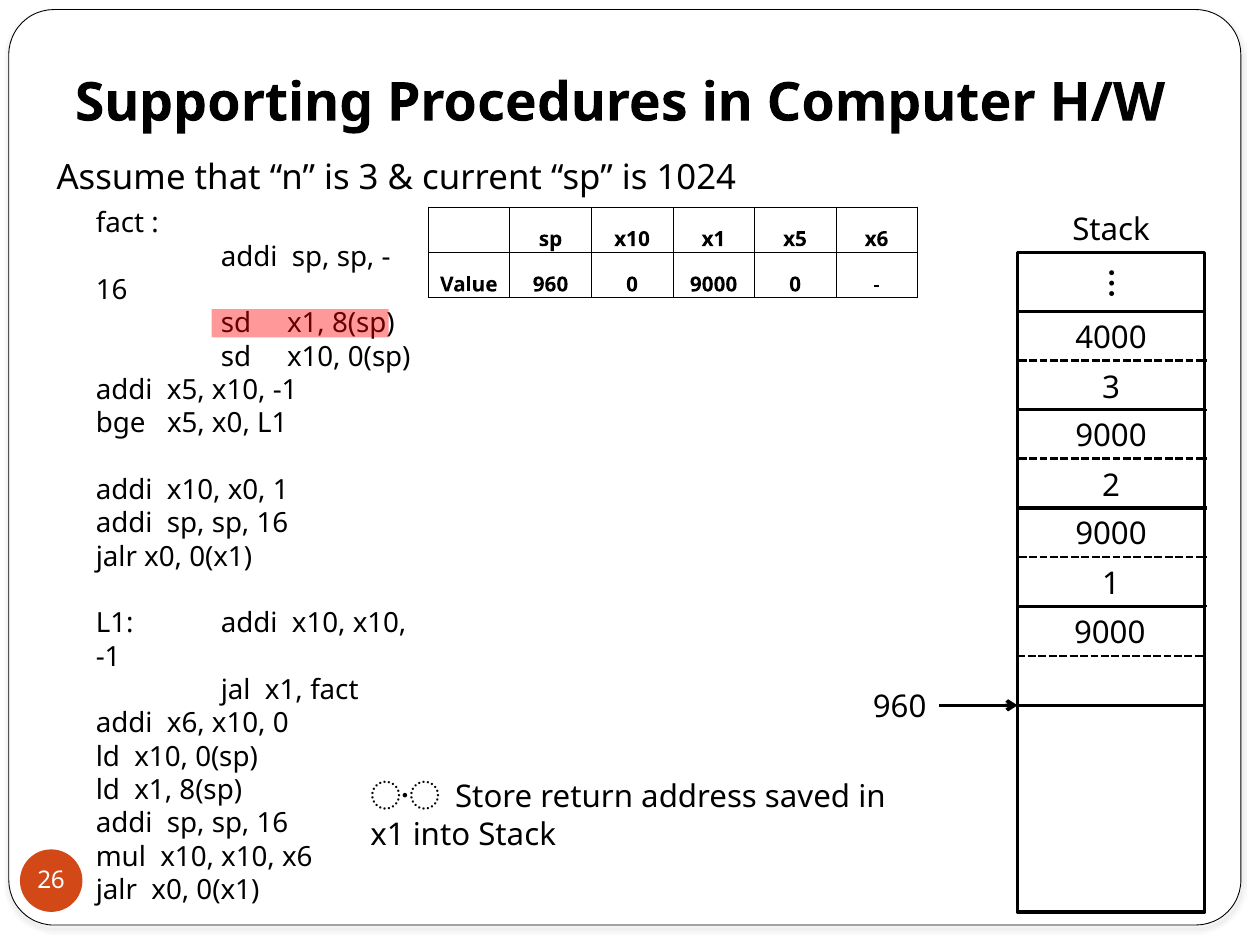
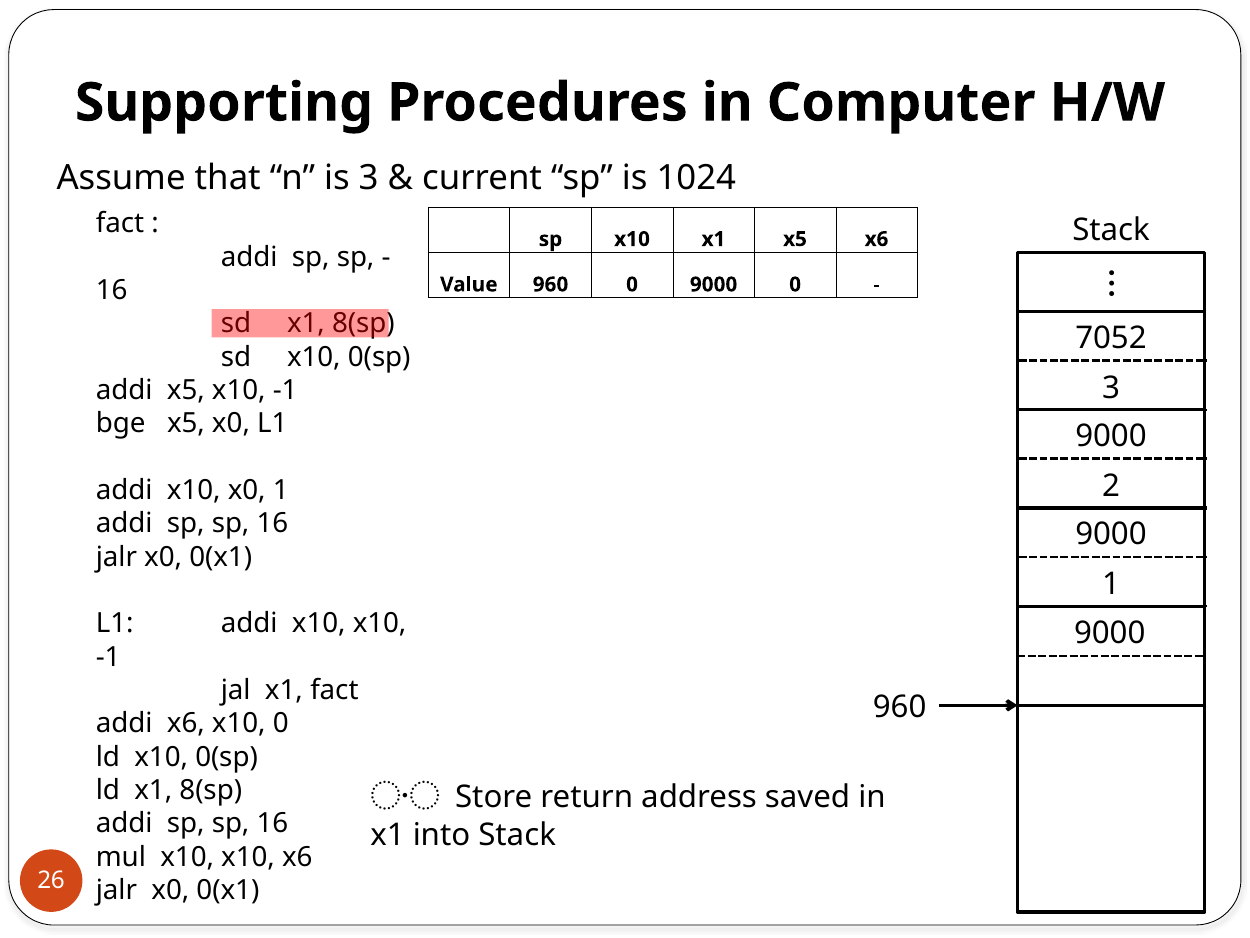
4000: 4000 -> 7052
